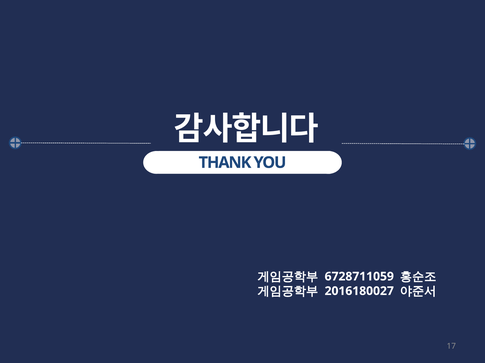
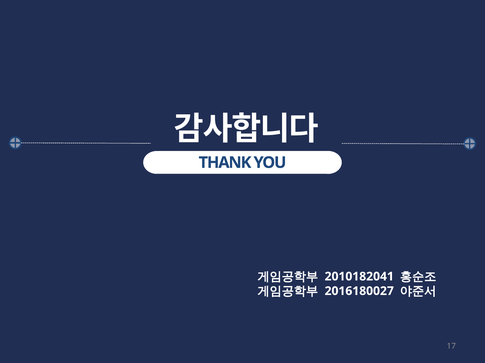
6728711059: 6728711059 -> 2010182041
